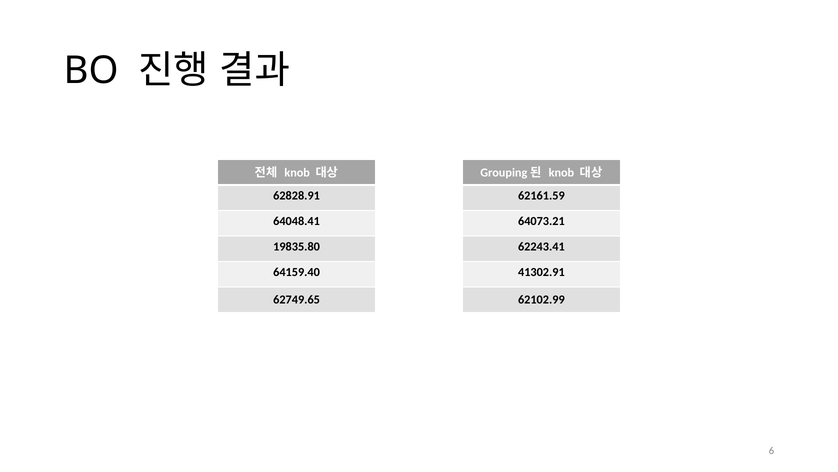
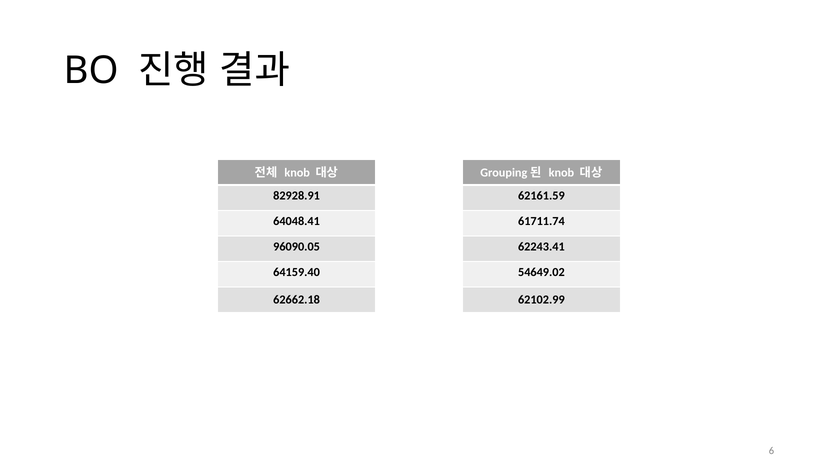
62828.91: 62828.91 -> 82928.91
64073.21: 64073.21 -> 61711.74
19835.80: 19835.80 -> 96090.05
41302.91: 41302.91 -> 54649.02
62749.65: 62749.65 -> 62662.18
